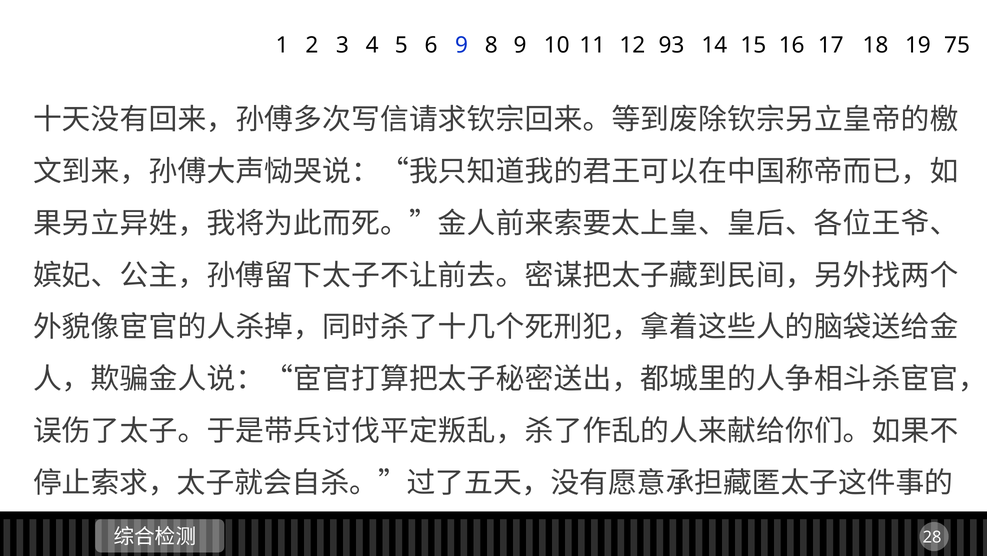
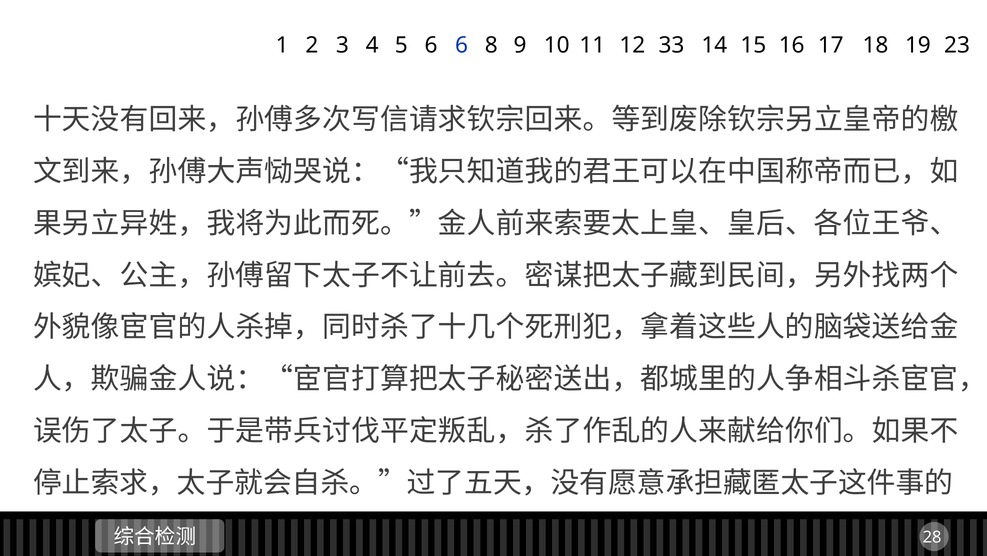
6 9: 9 -> 6
93: 93 -> 33
75: 75 -> 23
